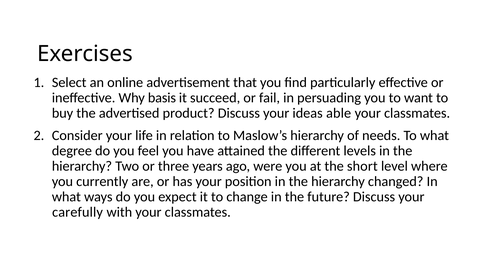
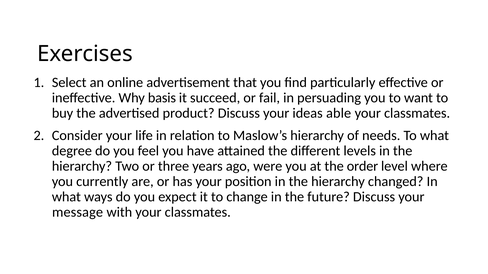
short: short -> order
carefully: carefully -> message
